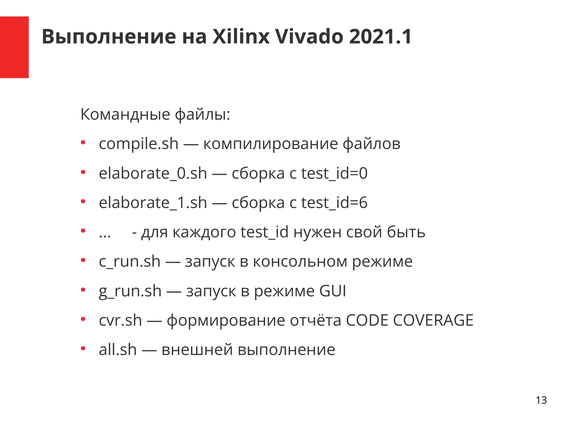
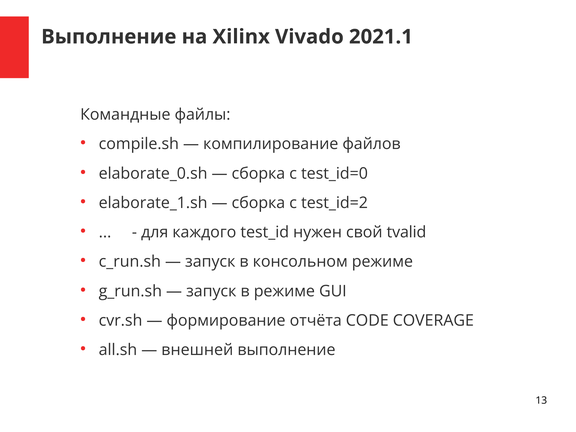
test_id=6: test_id=6 -> test_id=2
быть: быть -> tvalid
